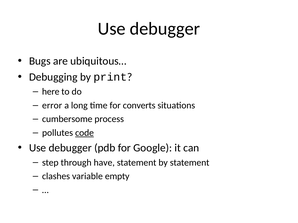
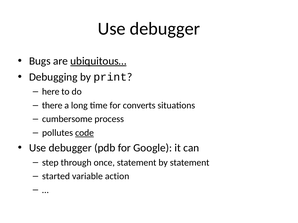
ubiquitous… underline: none -> present
error: error -> there
have: have -> once
clashes: clashes -> started
empty: empty -> action
